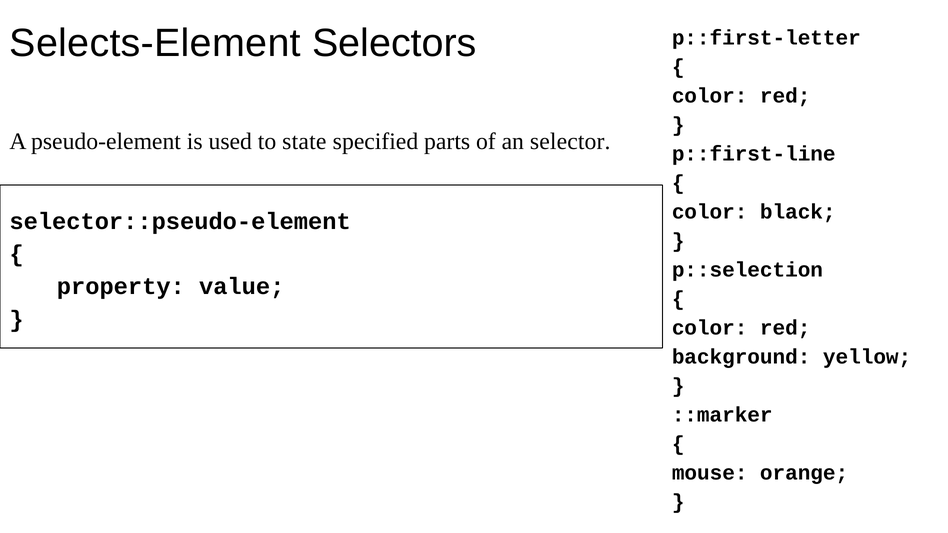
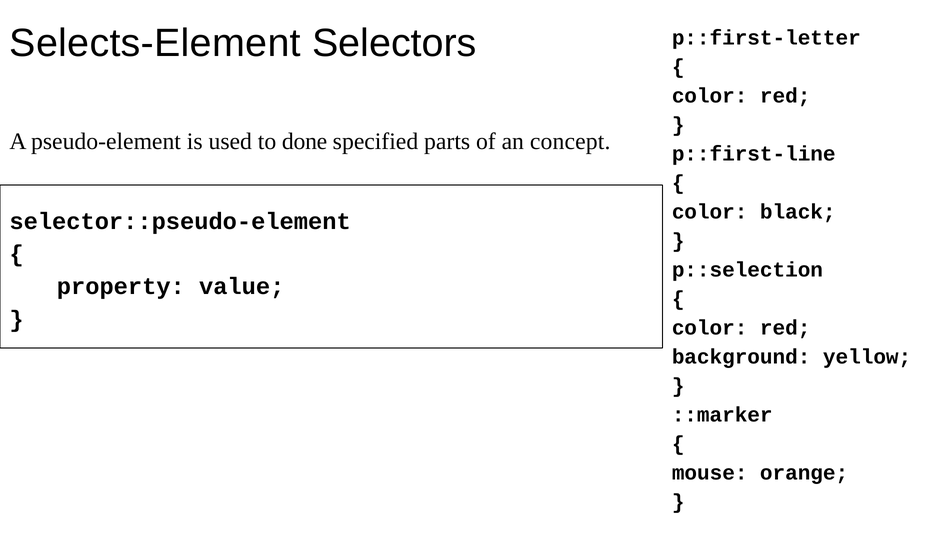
state: state -> done
selector: selector -> concept
